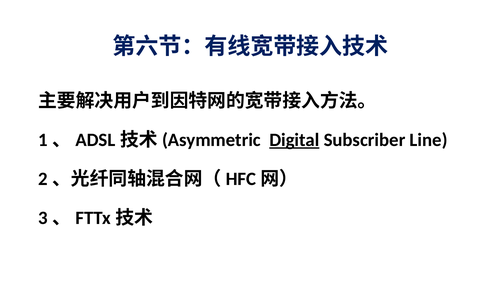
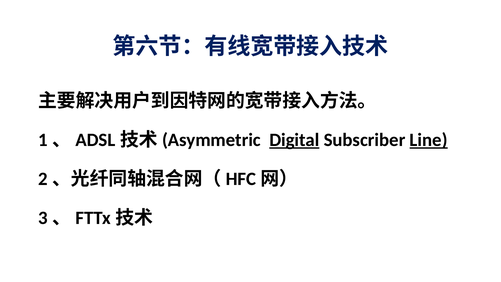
Line underline: none -> present
